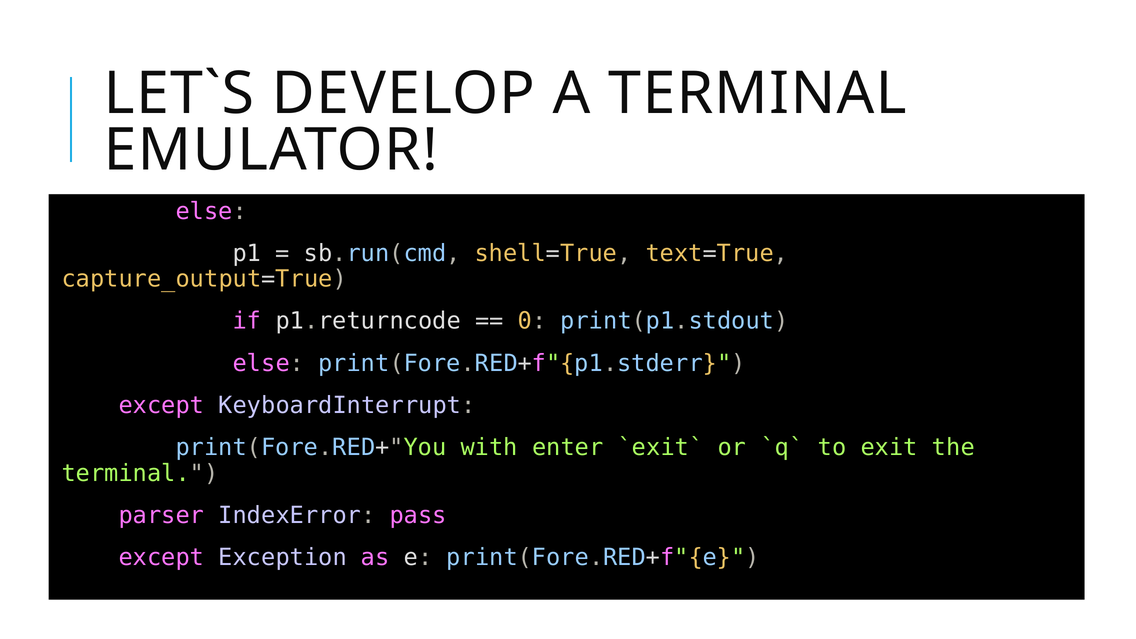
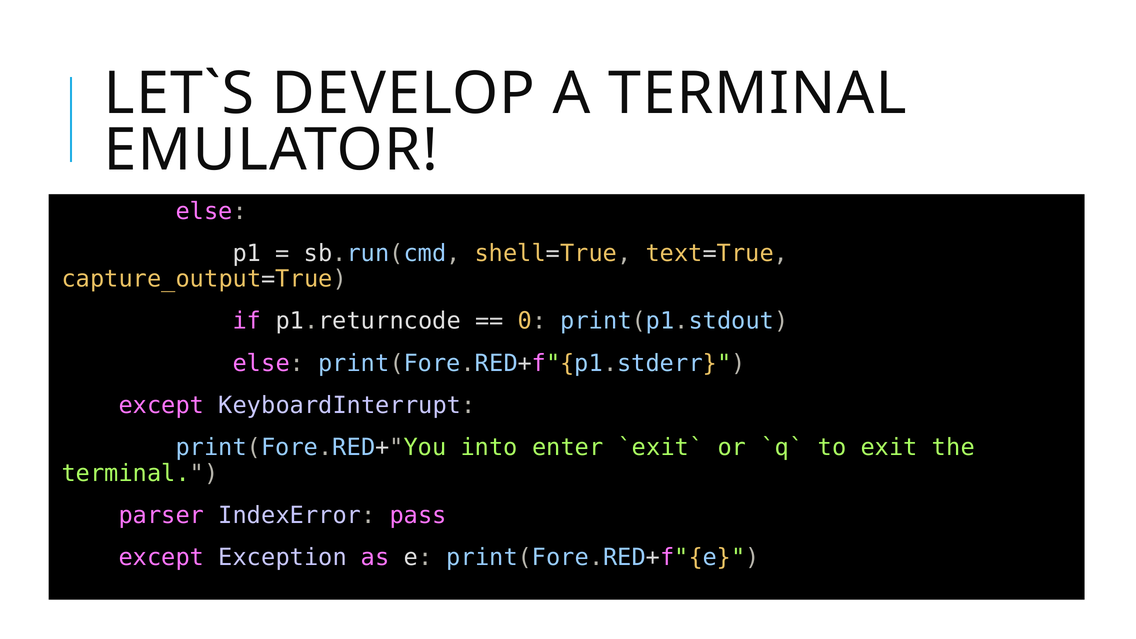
with: with -> into
